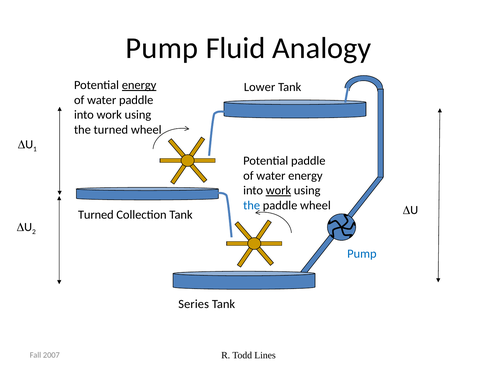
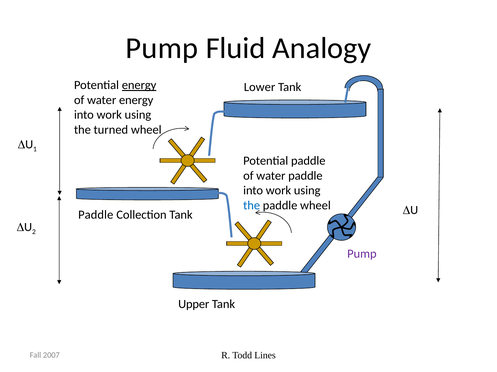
water paddle: paddle -> energy
water energy: energy -> paddle
work at (278, 191) underline: present -> none
Turned at (96, 215): Turned -> Paddle
Pump at (362, 254) colour: blue -> purple
Series: Series -> Upper
